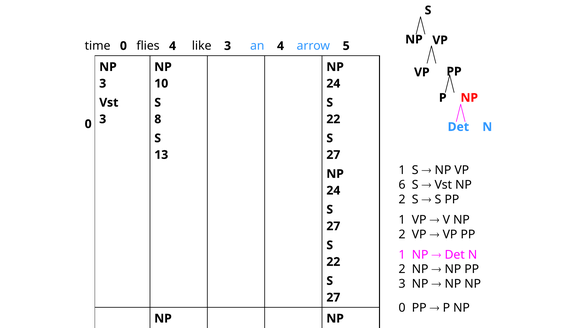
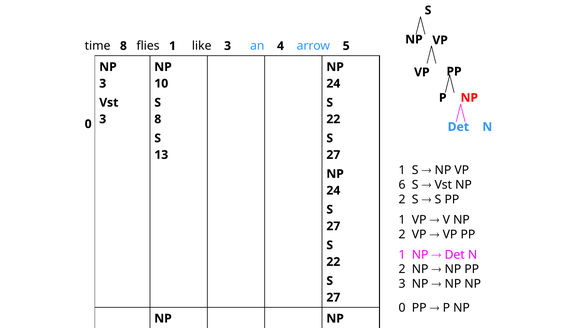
time 0: 0 -> 8
flies 4: 4 -> 1
